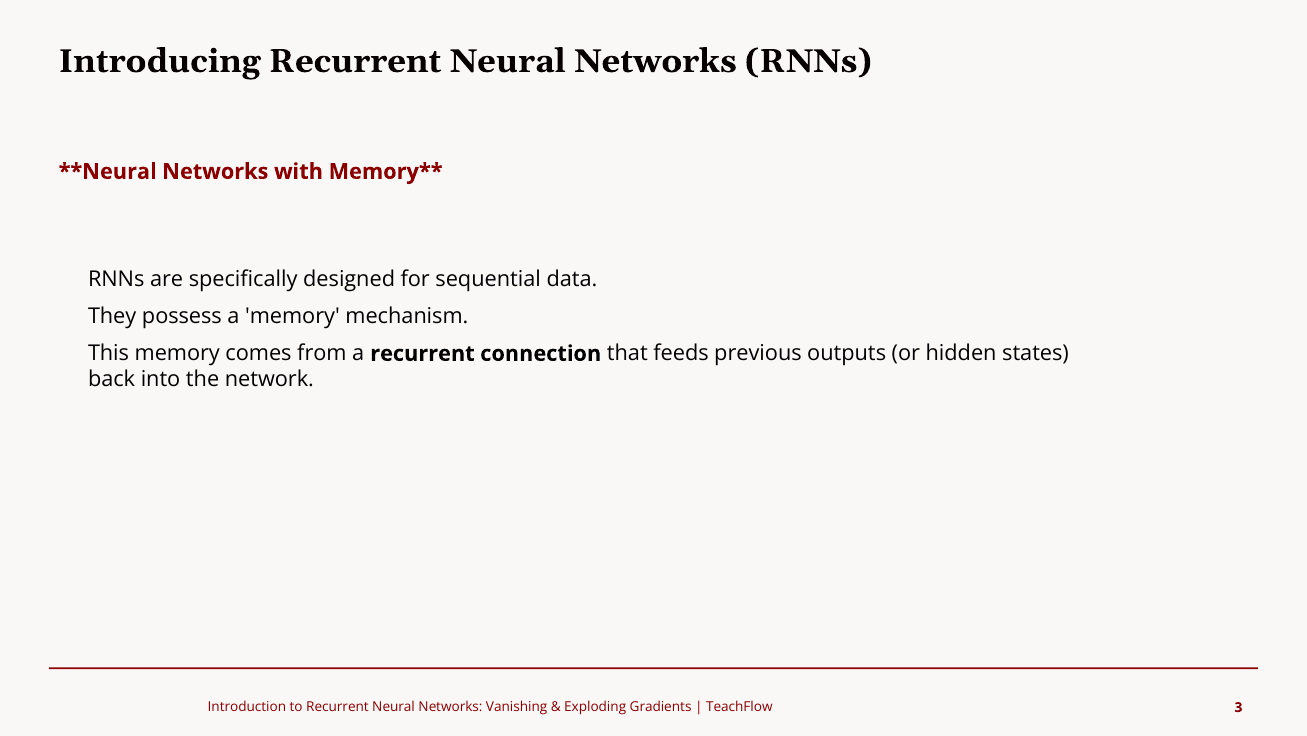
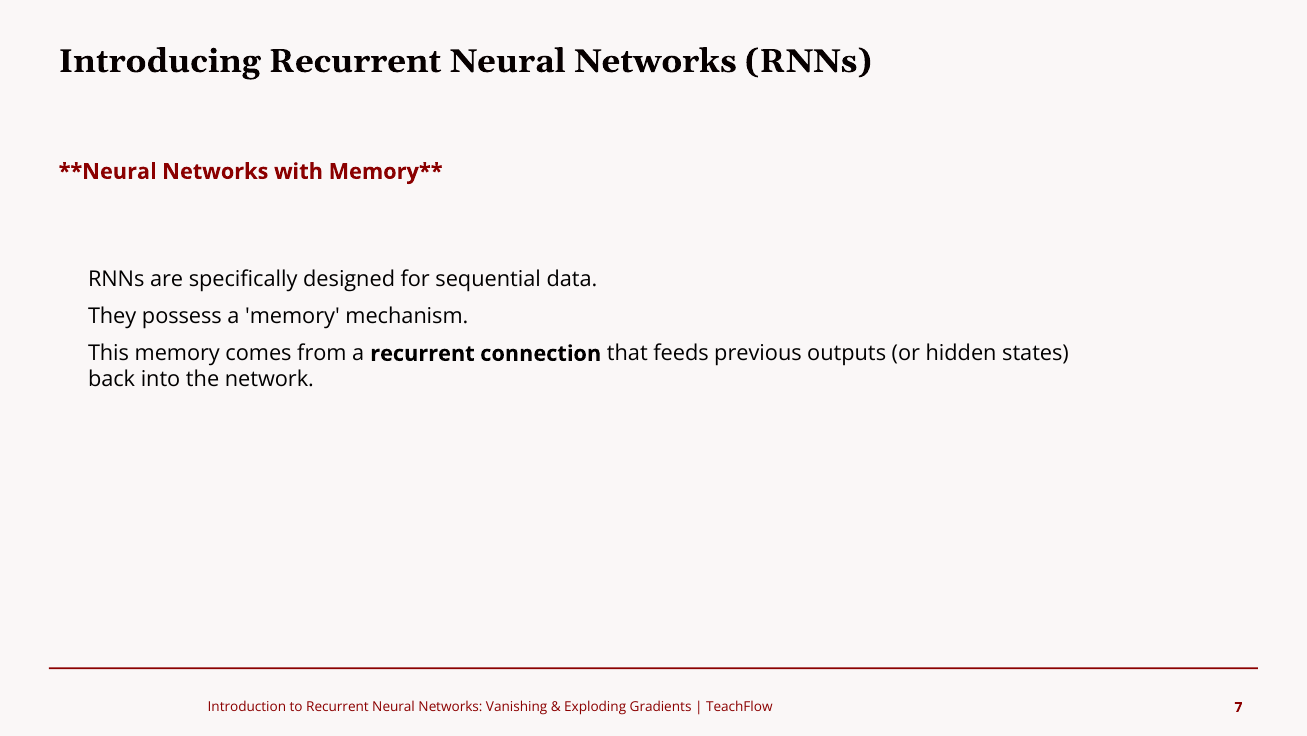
3: 3 -> 7
